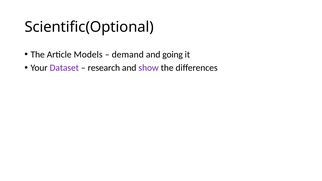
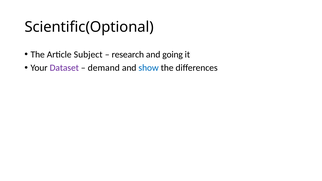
Models: Models -> Subject
demand: demand -> research
research: research -> demand
show colour: purple -> blue
